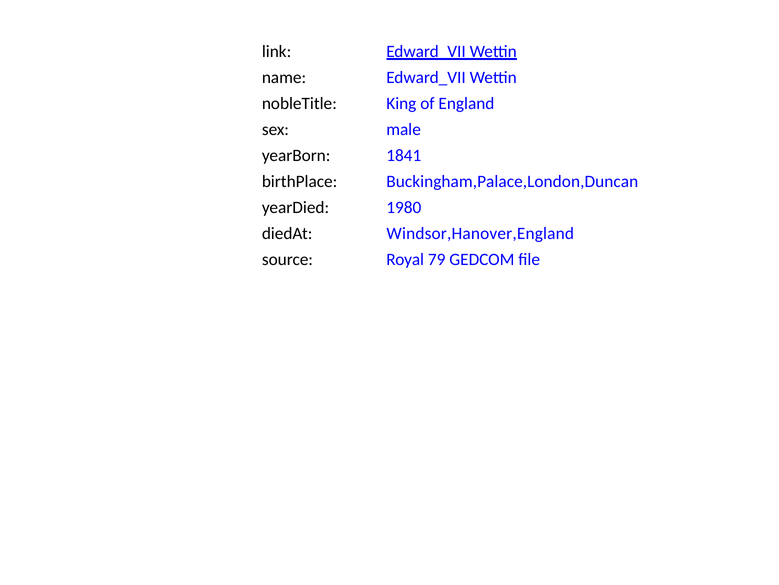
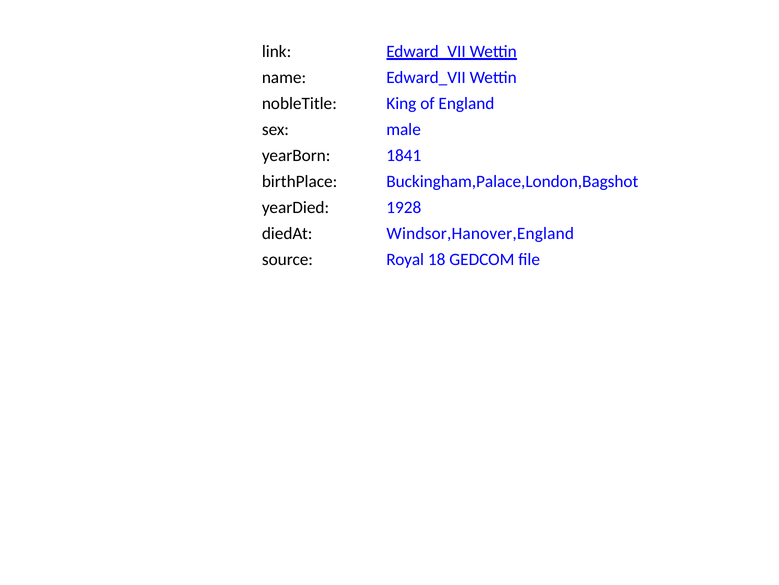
Buckingham,Palace,London,Duncan: Buckingham,Palace,London,Duncan -> Buckingham,Palace,London,Bagshot
1980: 1980 -> 1928
79: 79 -> 18
